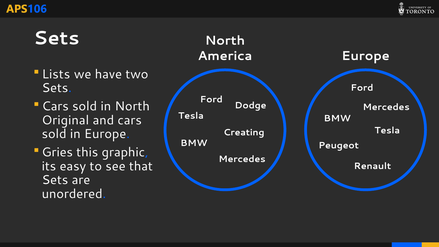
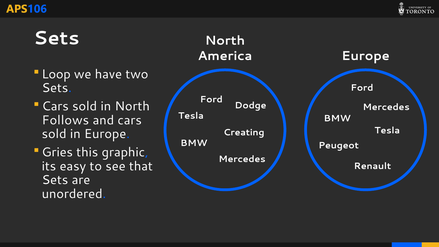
Lists: Lists -> Loop
Original: Original -> Follows
